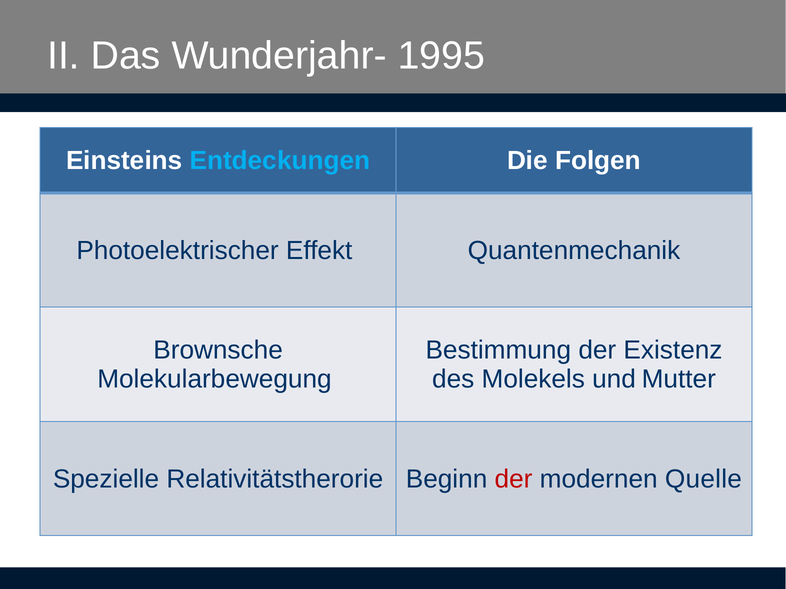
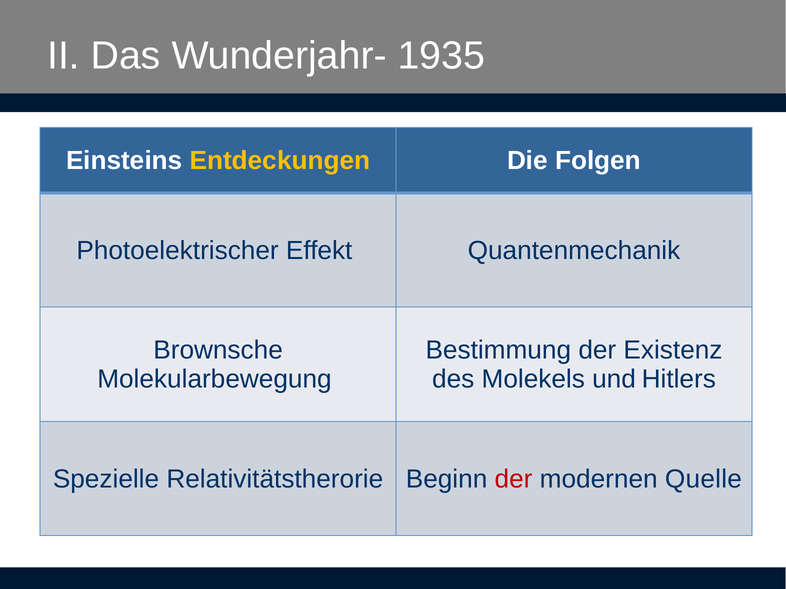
1995: 1995 -> 1935
Entdeckungen colour: light blue -> yellow
Mutter: Mutter -> Hitlers
